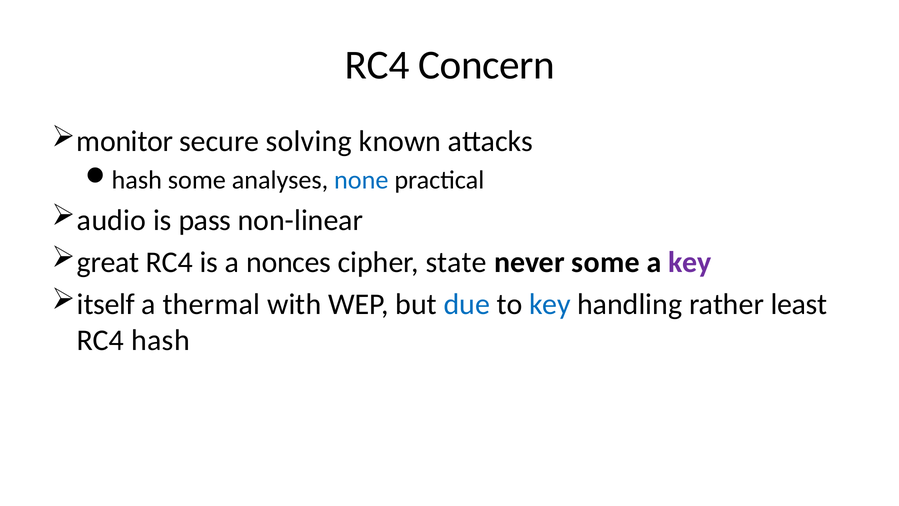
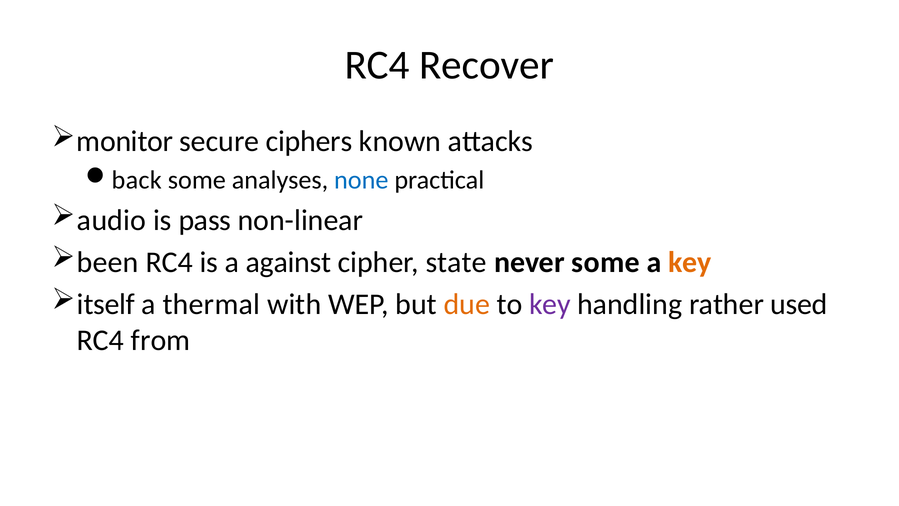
Concern: Concern -> Recover
solving: solving -> ciphers
hash at (137, 180): hash -> back
great: great -> been
nonces: nonces -> against
key at (690, 262) colour: purple -> orange
due colour: blue -> orange
key at (550, 304) colour: blue -> purple
least: least -> used
RC4 hash: hash -> from
